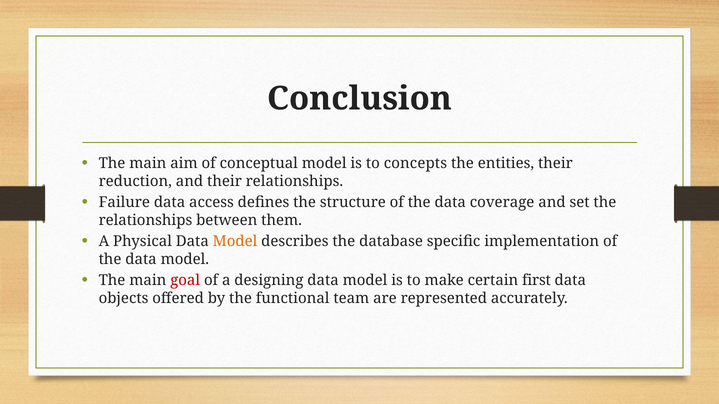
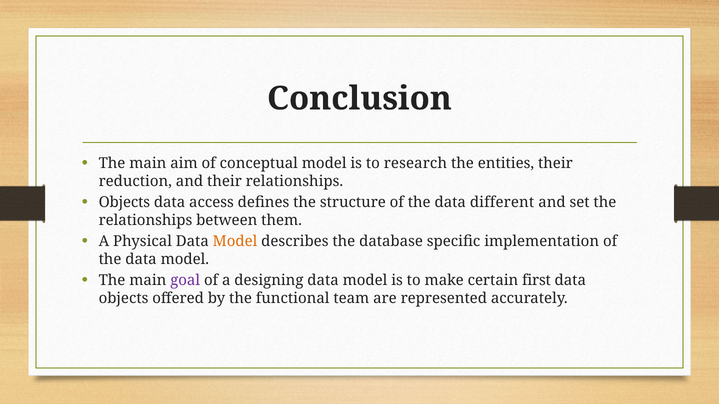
concepts: concepts -> research
Failure at (124, 202): Failure -> Objects
coverage: coverage -> different
goal colour: red -> purple
